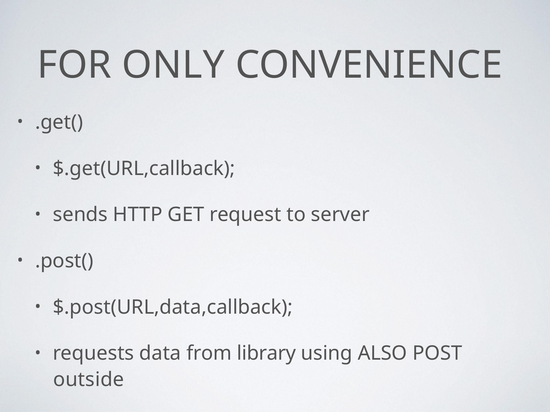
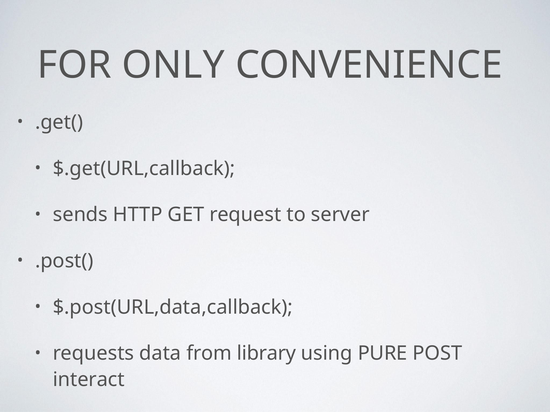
ALSO: ALSO -> PURE
outside: outside -> interact
